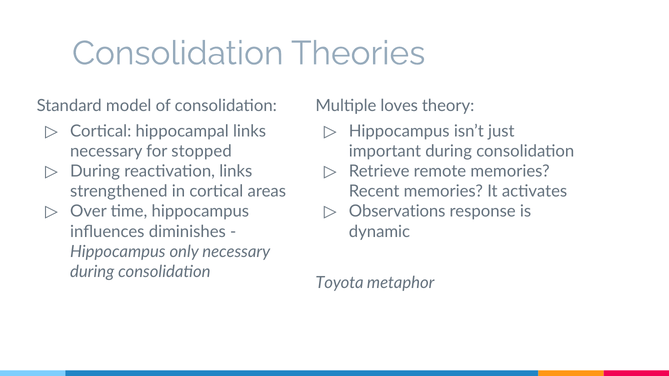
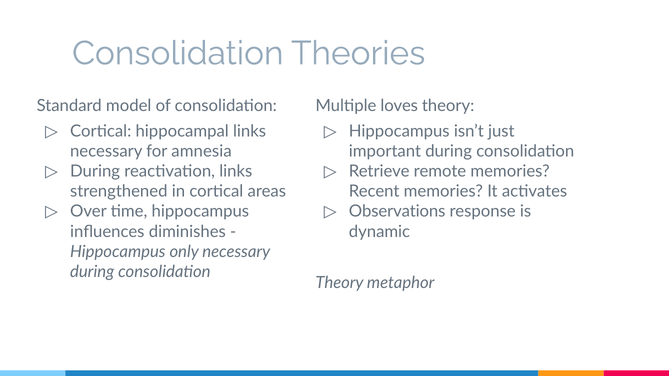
stopped: stopped -> amnesia
Toyota at (339, 283): Toyota -> Theory
